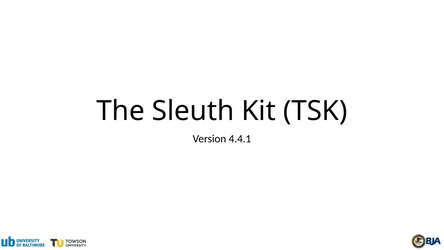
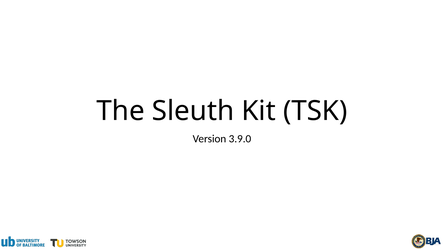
4.4.1: 4.4.1 -> 3.9.0
